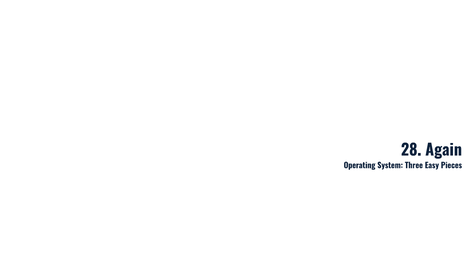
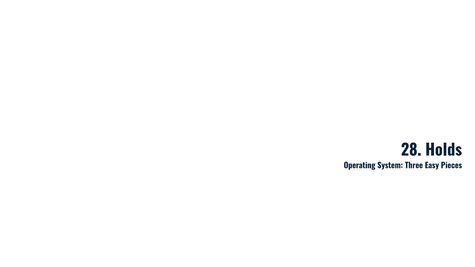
Again: Again -> Holds
